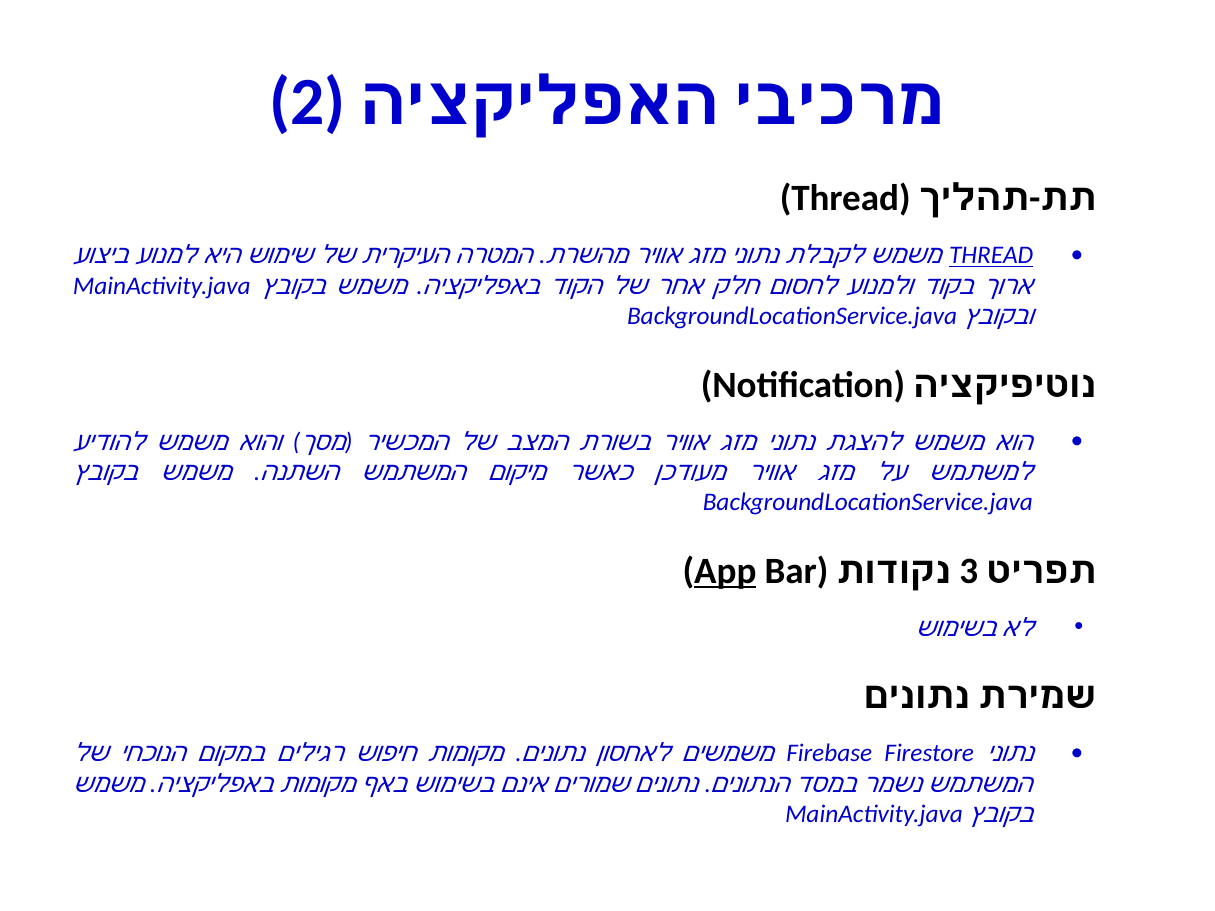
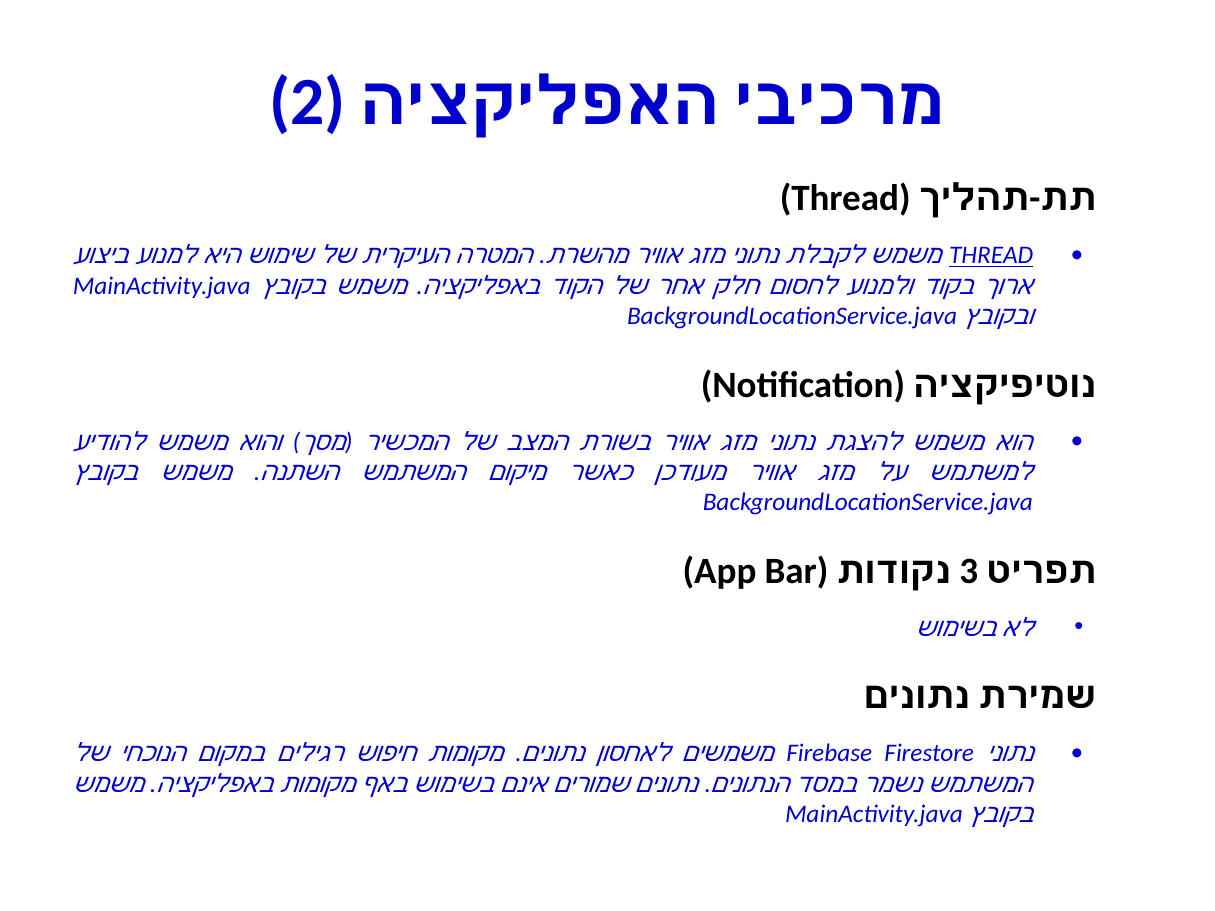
App underline: present -> none
